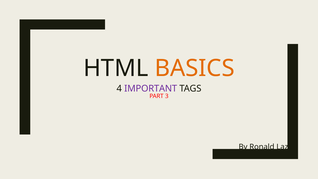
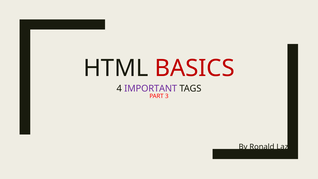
BASICS colour: orange -> red
